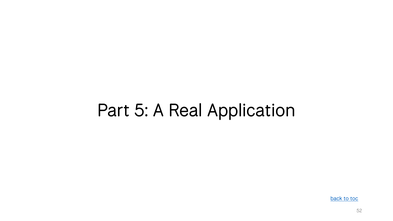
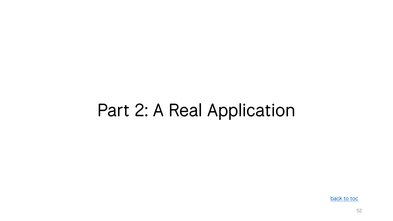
5: 5 -> 2
